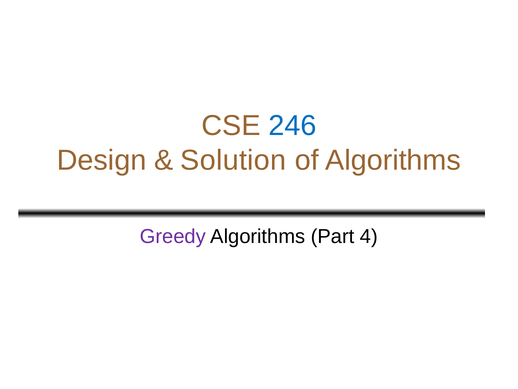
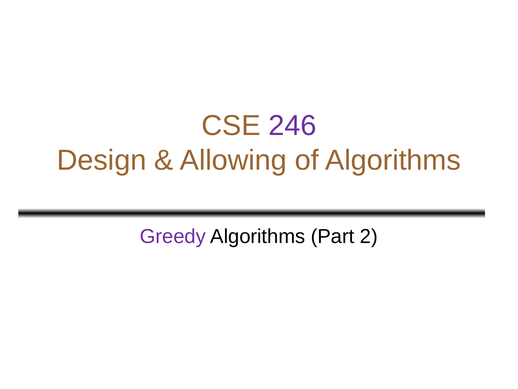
246 colour: blue -> purple
Solution: Solution -> Allowing
4: 4 -> 2
